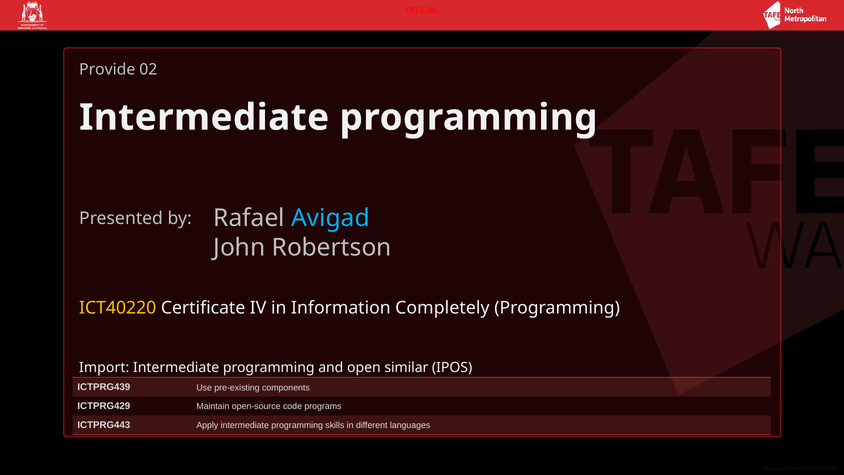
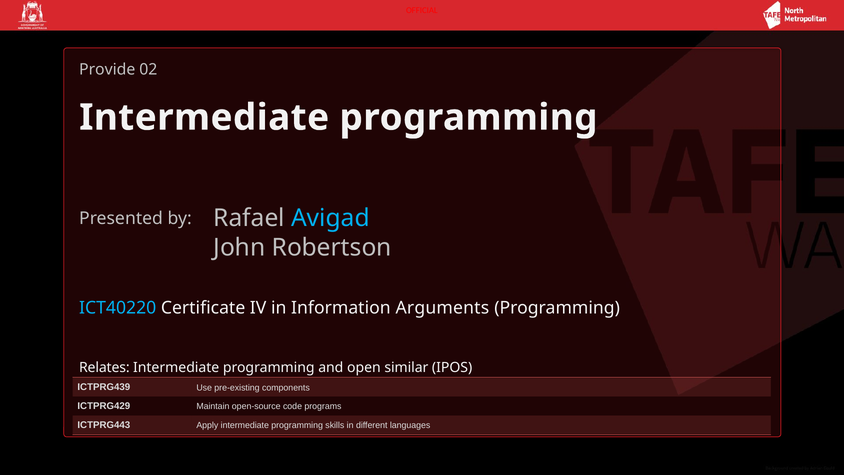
ICT40220 colour: yellow -> light blue
Completely: Completely -> Arguments
Import: Import -> Relates
